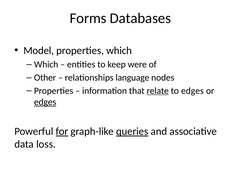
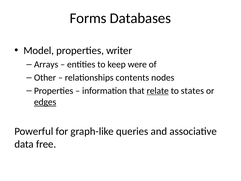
properties which: which -> writer
Which at (46, 64): Which -> Arrays
language: language -> contents
to edges: edges -> states
for underline: present -> none
queries underline: present -> none
loss: loss -> free
